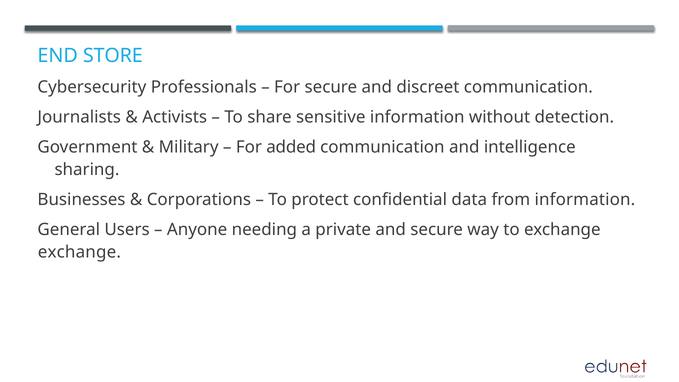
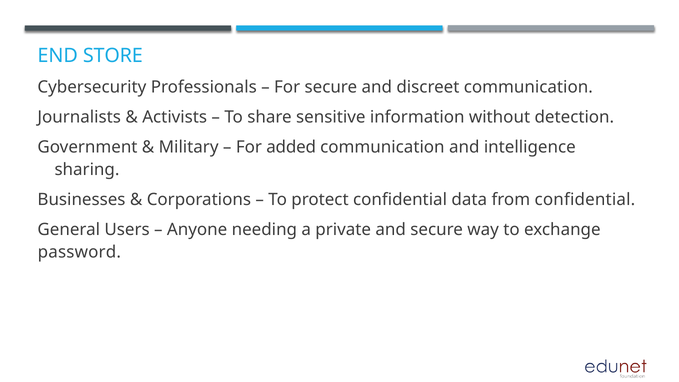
from information: information -> confidential
exchange at (79, 252): exchange -> password
